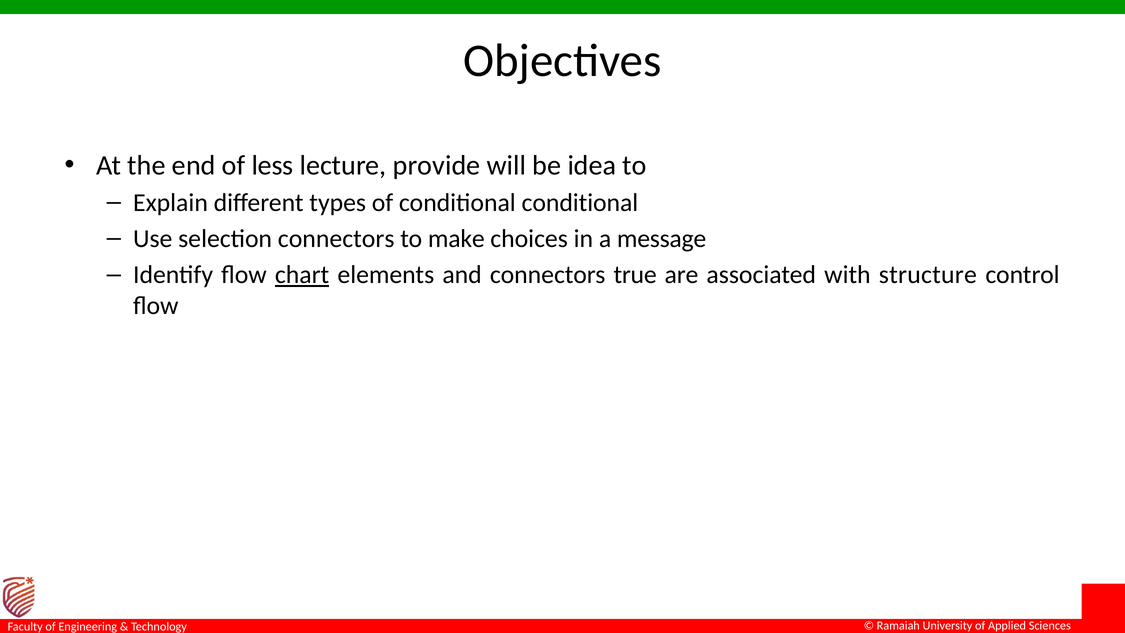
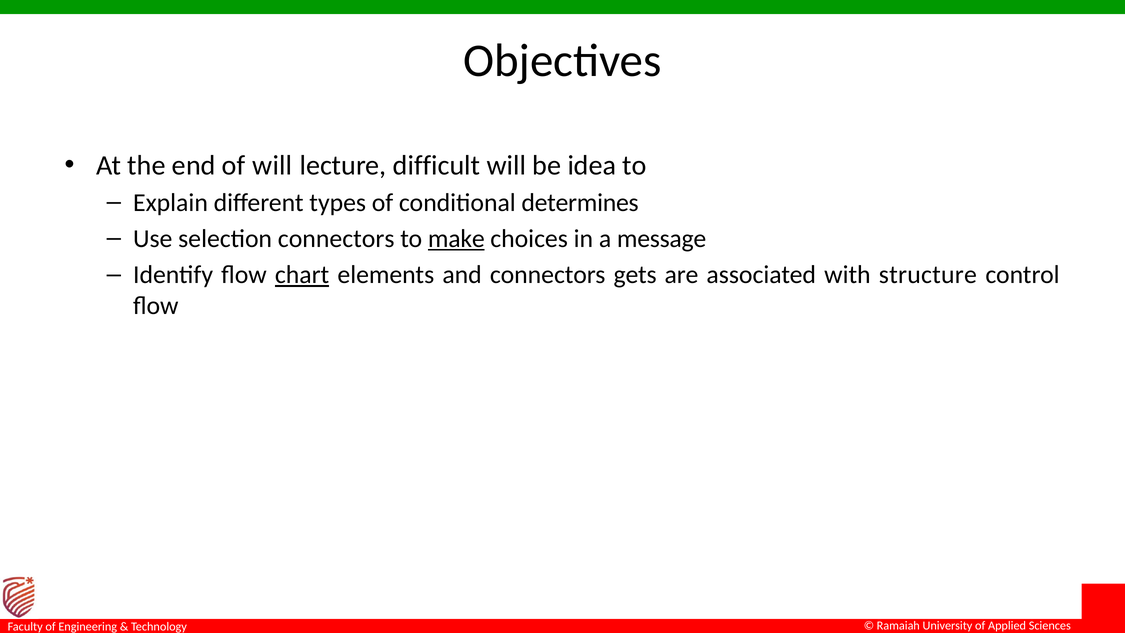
of less: less -> will
provide: provide -> difficult
conditional conditional: conditional -> determines
make underline: none -> present
true: true -> gets
